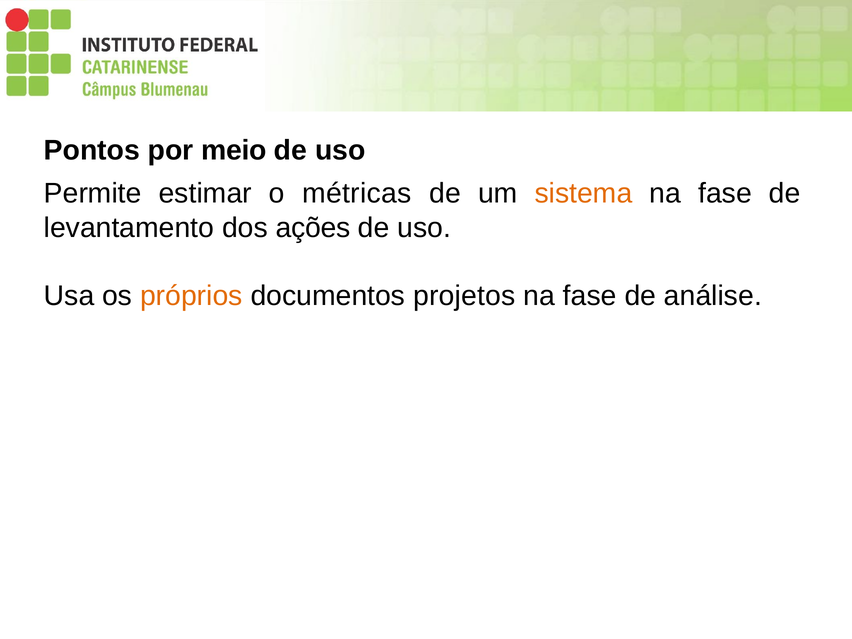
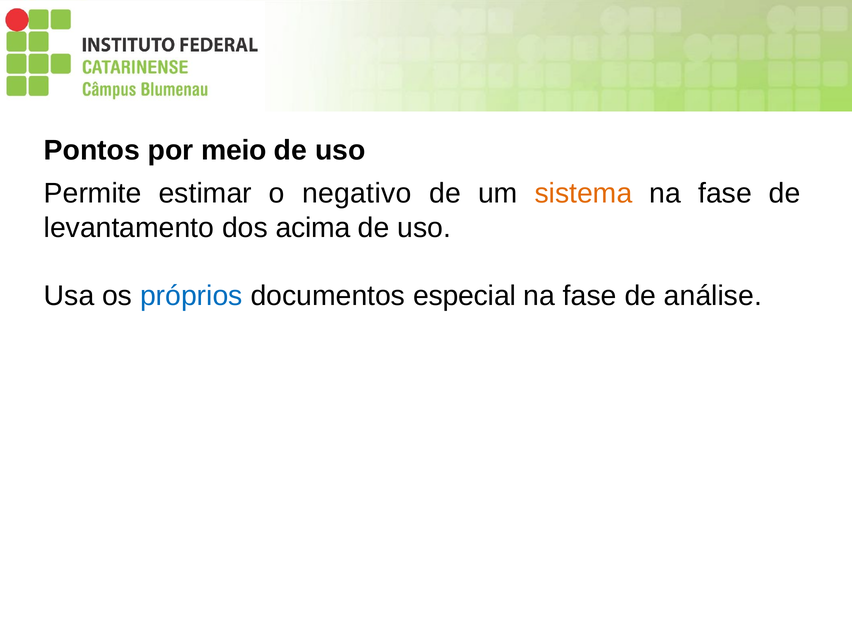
métricas: métricas -> negativo
ações: ações -> acima
próprios colour: orange -> blue
projetos: projetos -> especial
